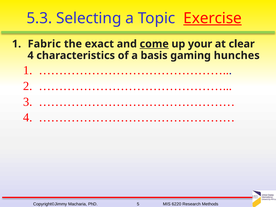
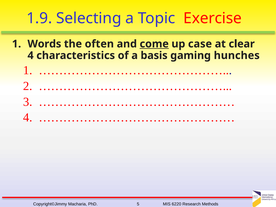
5.3: 5.3 -> 1.9
Exercise underline: present -> none
Fabric: Fabric -> Words
exact: exact -> often
your: your -> case
